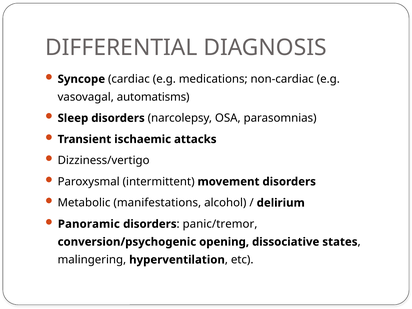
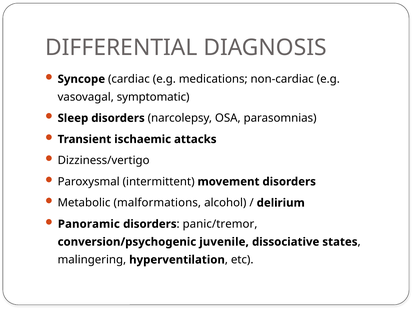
automatisms: automatisms -> symptomatic
manifestations: manifestations -> malformations
opening: opening -> juvenile
